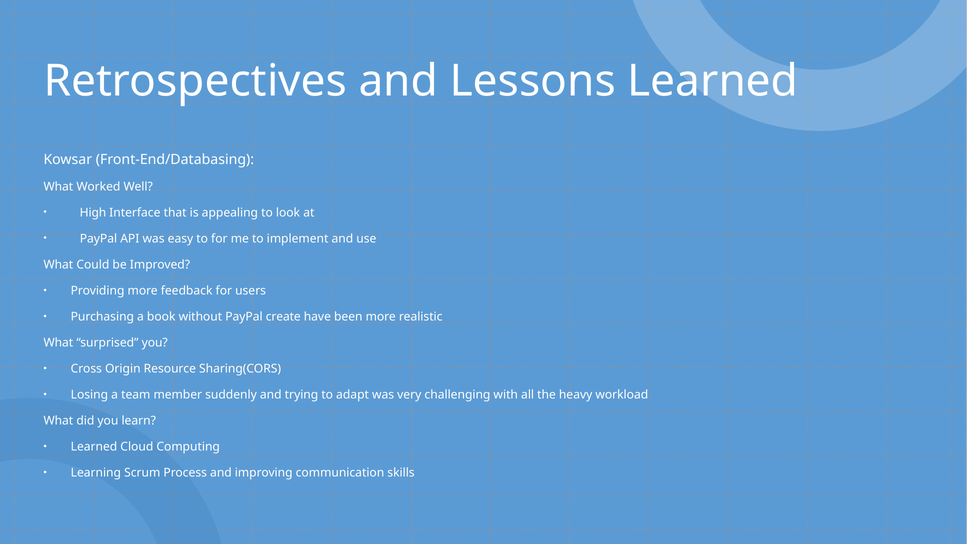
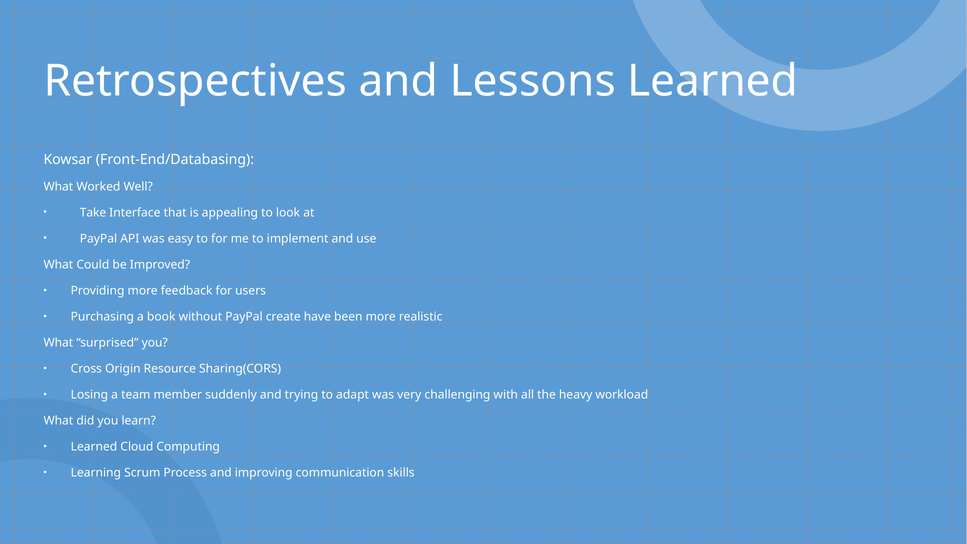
High: High -> Take
